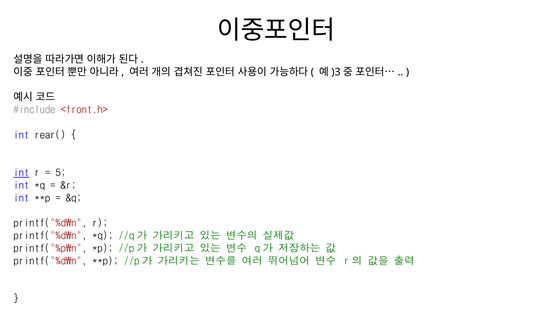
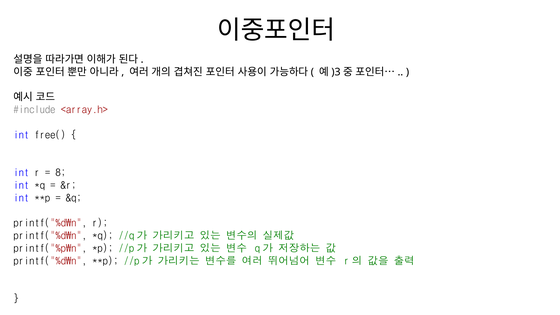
<front.h>: <front.h> -> <array.h>
rear(: rear( -> free(
int at (21, 173) underline: present -> none
5: 5 -> 8
